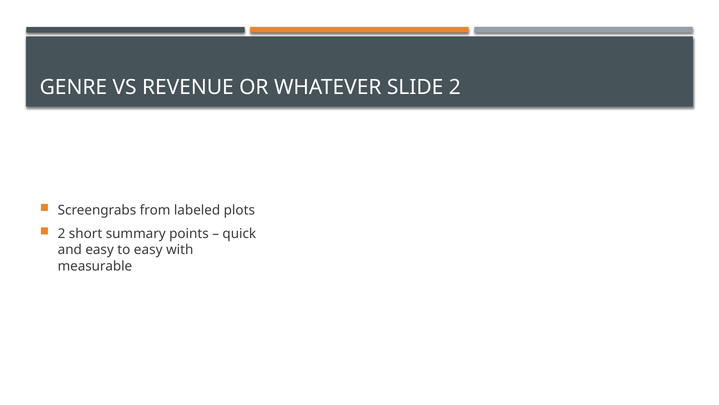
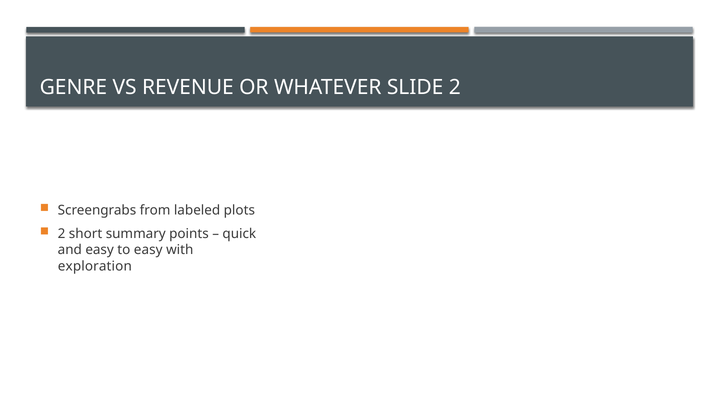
measurable: measurable -> exploration
